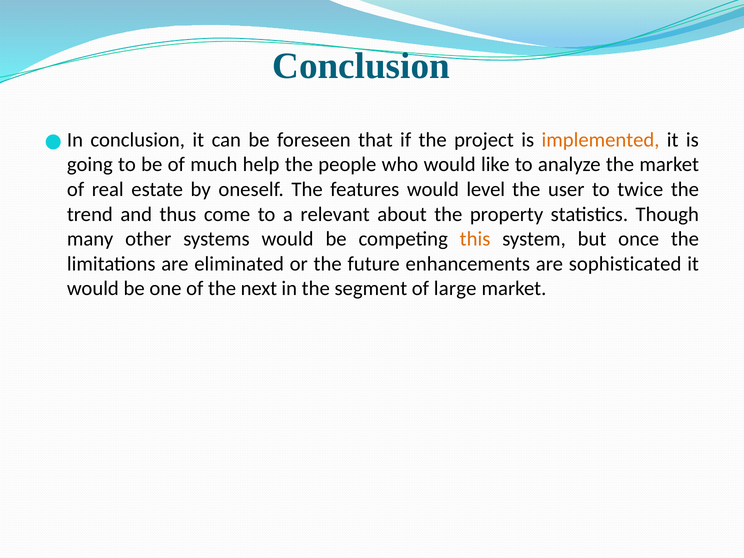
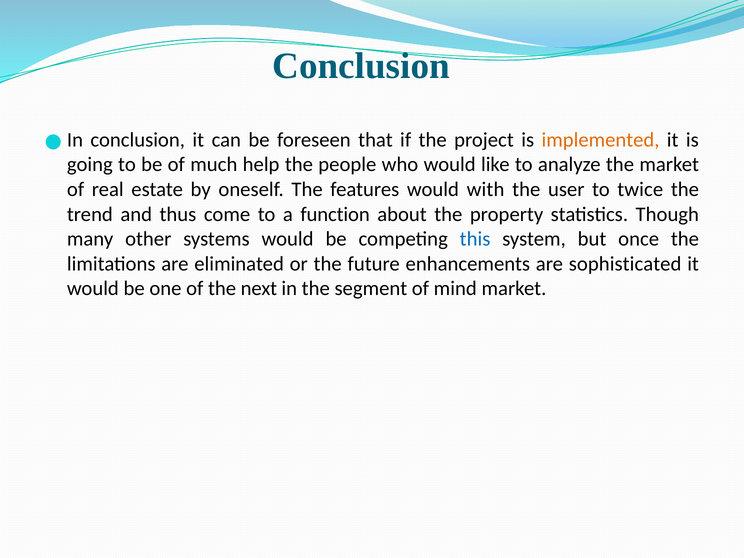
level: level -> with
relevant: relevant -> function
this colour: orange -> blue
large: large -> mind
